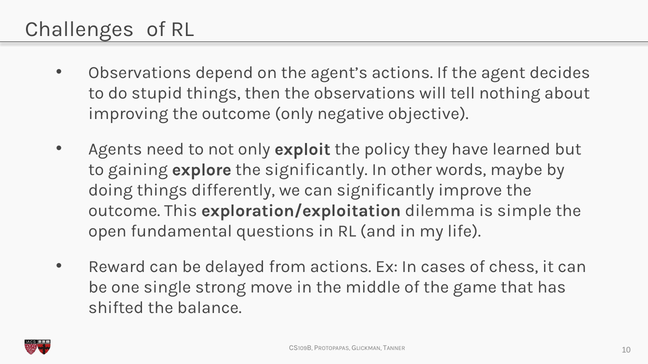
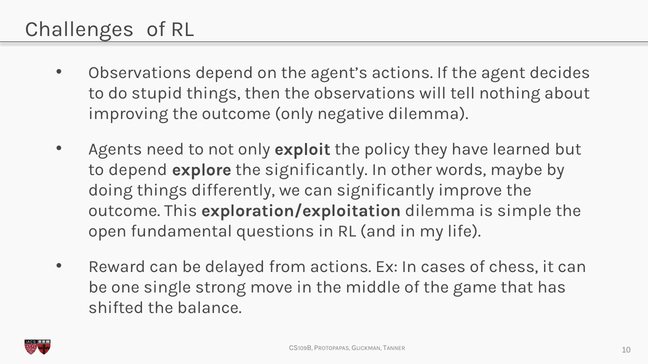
negative objective: objective -> dilemma
to gaining: gaining -> depend
